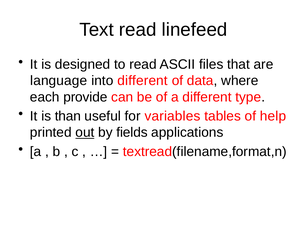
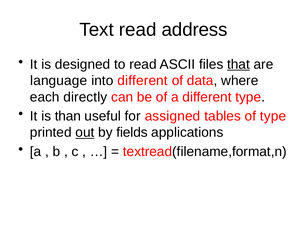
linefeed: linefeed -> address
that underline: none -> present
provide: provide -> directly
variables: variables -> assigned
of help: help -> type
